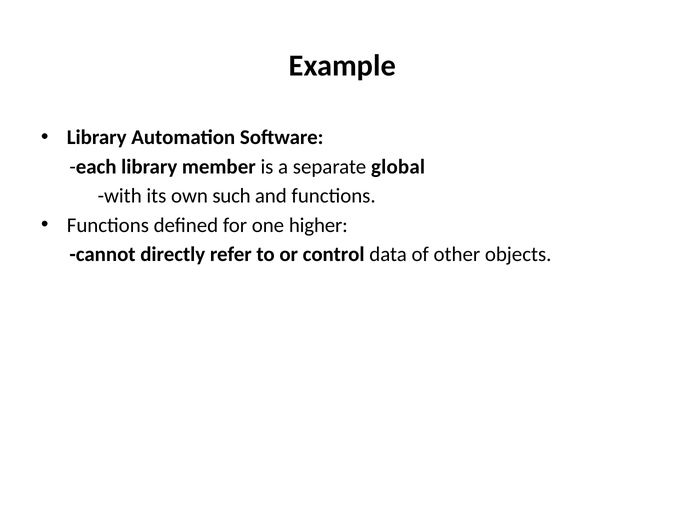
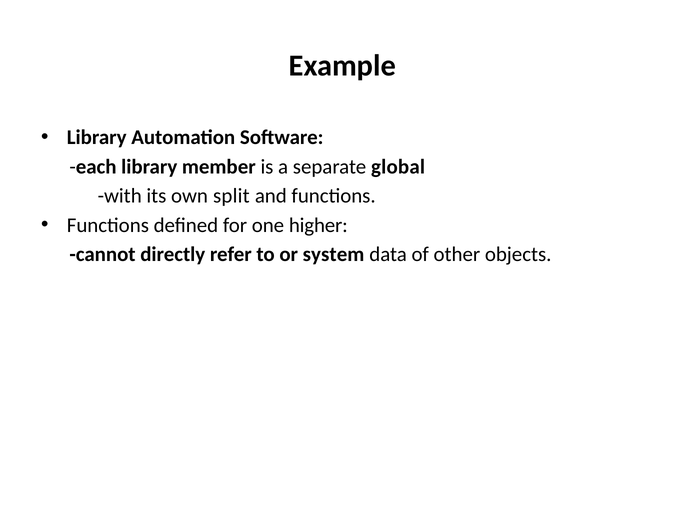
such: such -> split
control: control -> system
